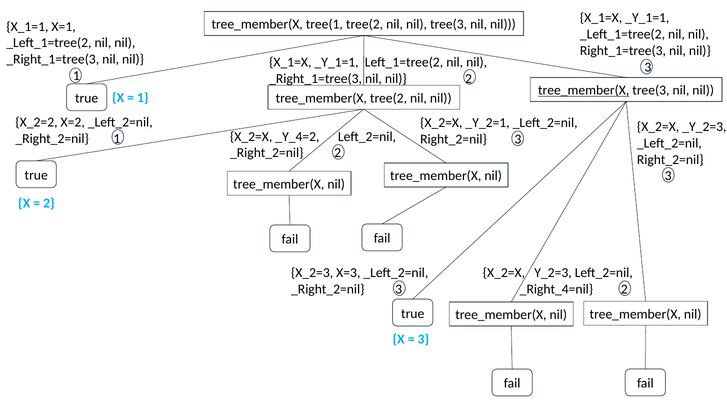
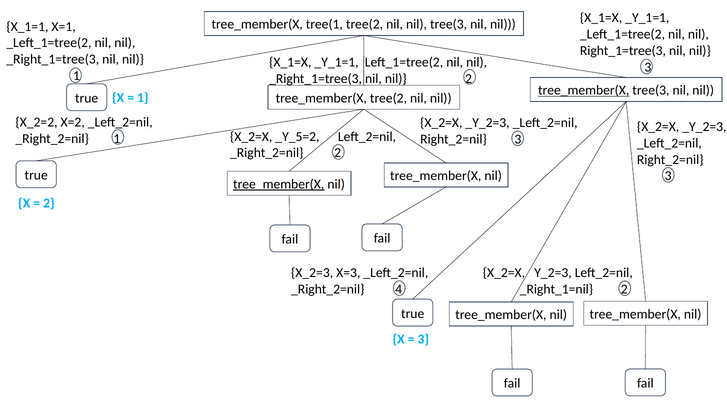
_Y_2=1 at (488, 123): _Y_2=1 -> _Y_2=3
_Y_4=2: _Y_4=2 -> _Y_5=2
tree_member(X at (279, 184) underline: none -> present
_Right_2=nil 3: 3 -> 4
_Right_4=nil: _Right_4=nil -> _Right_1=nil
